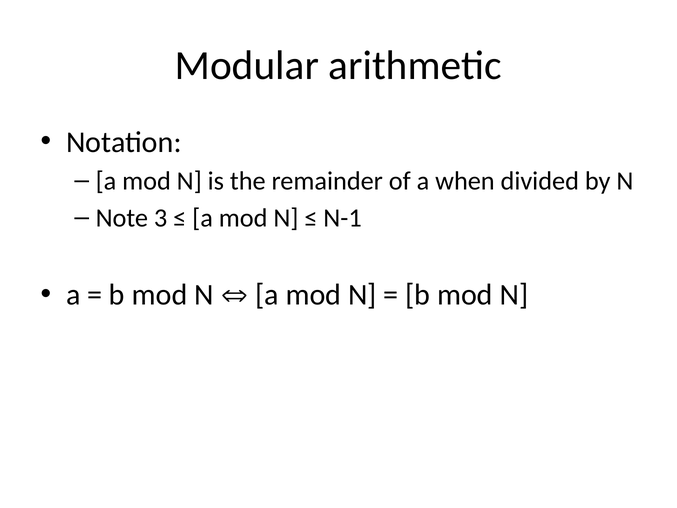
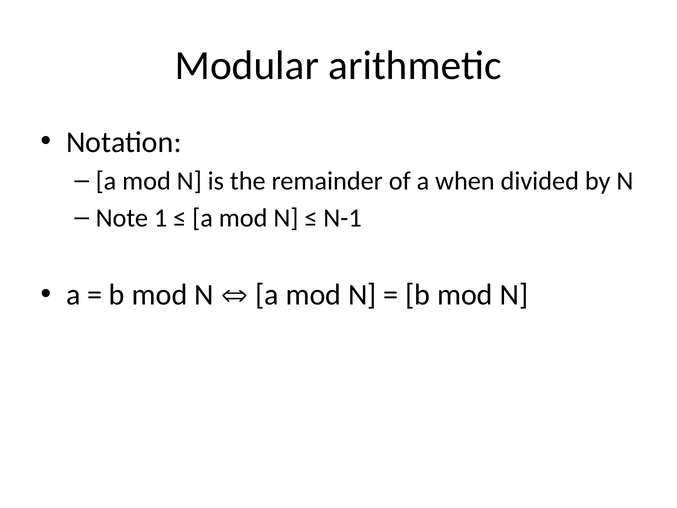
3: 3 -> 1
